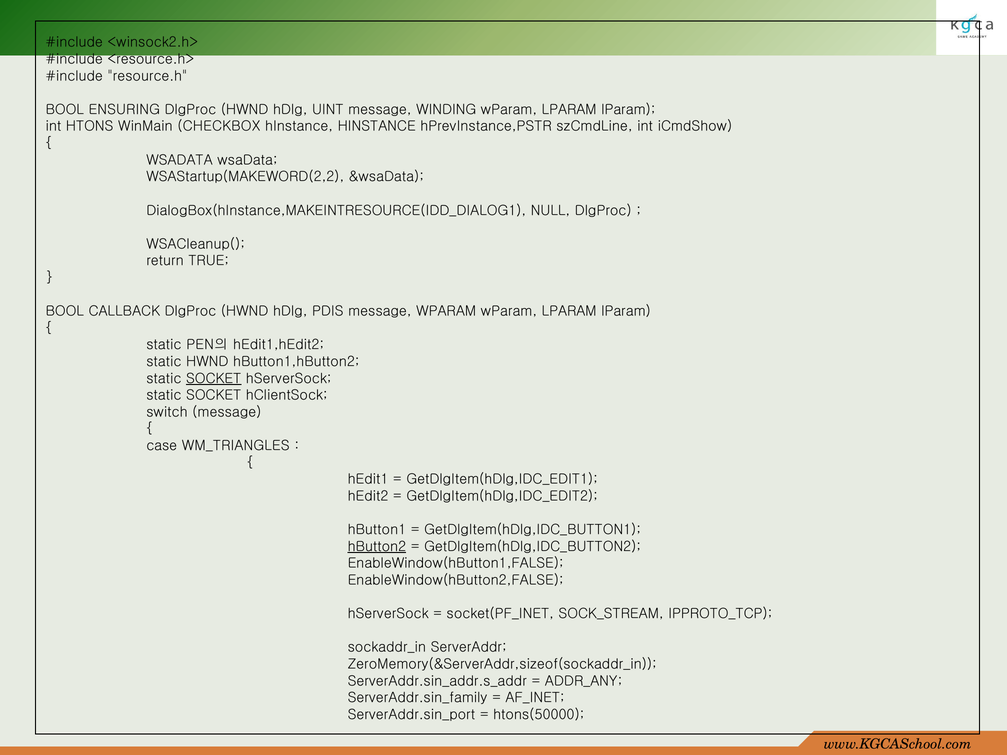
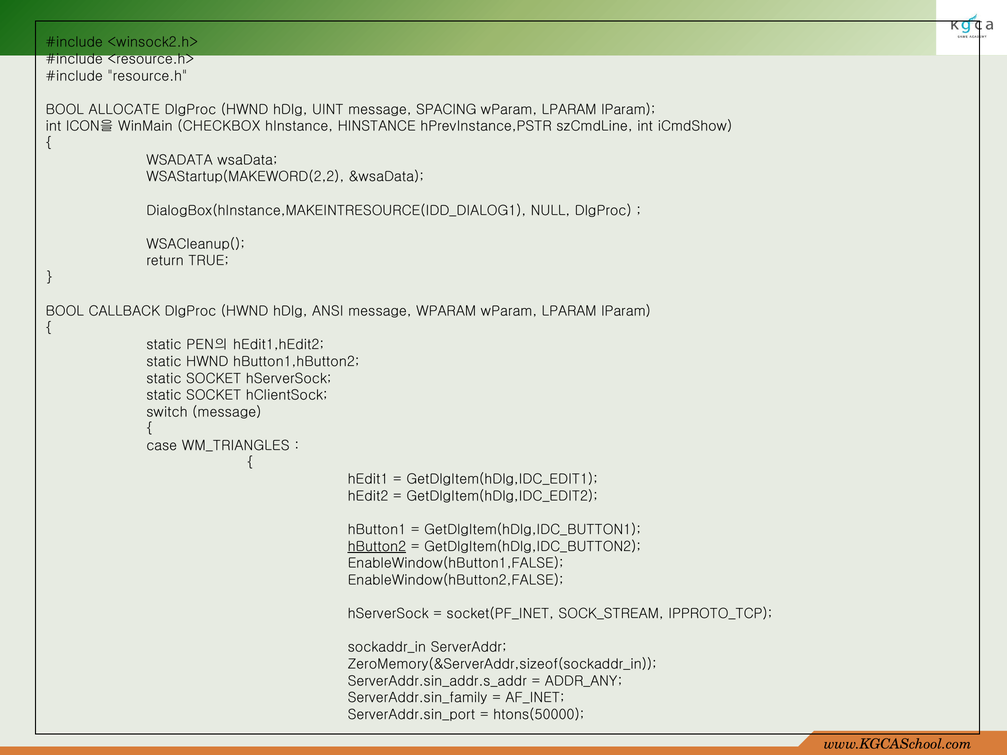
ENSURING: ENSURING -> ALLOCATE
WINDING: WINDING -> SPACING
HTONS: HTONS -> ICON을
PDIS: PDIS -> ANSI
SOCKET at (214, 379) underline: present -> none
